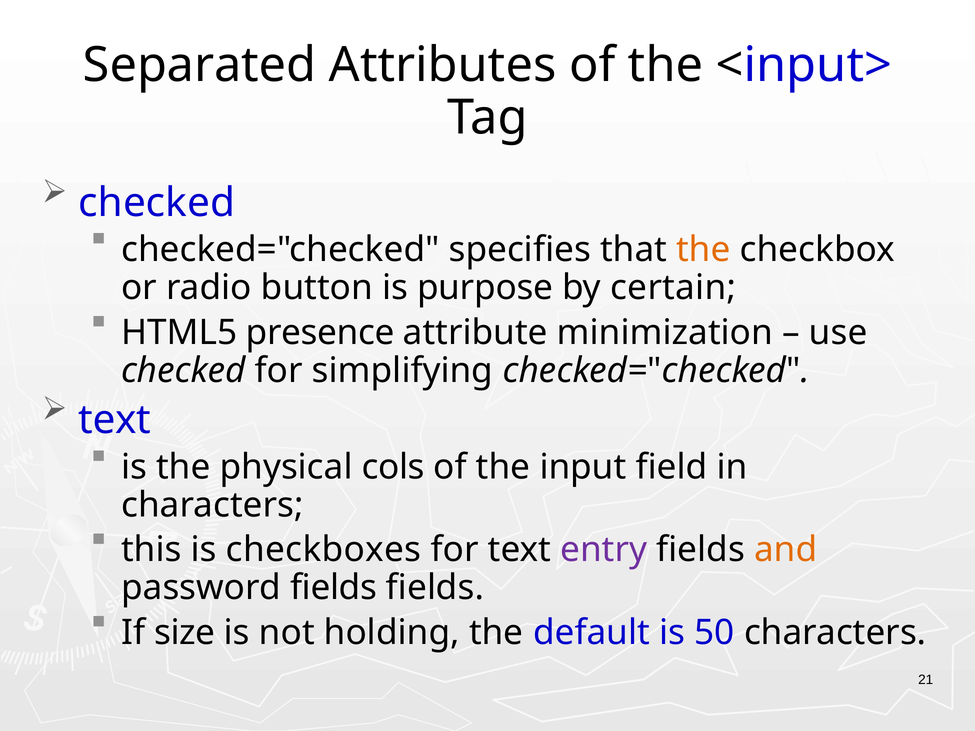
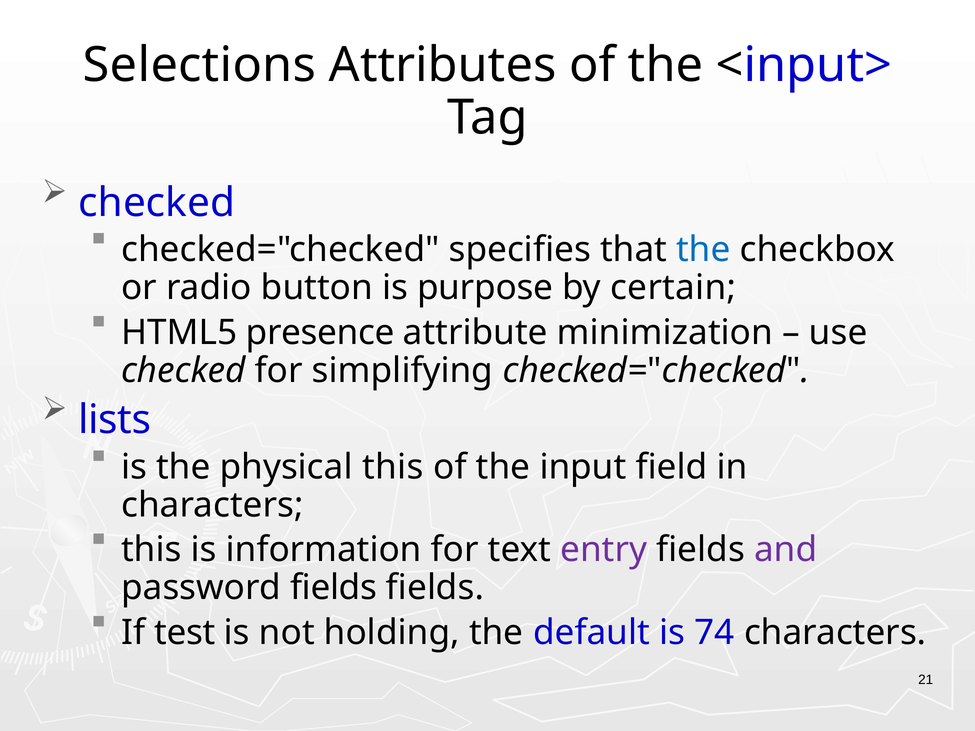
Separated: Separated -> Selections
the at (703, 250) colour: orange -> blue
text at (115, 420): text -> lists
physical cols: cols -> this
checkboxes: checkboxes -> information
and colour: orange -> purple
size: size -> test
50: 50 -> 74
